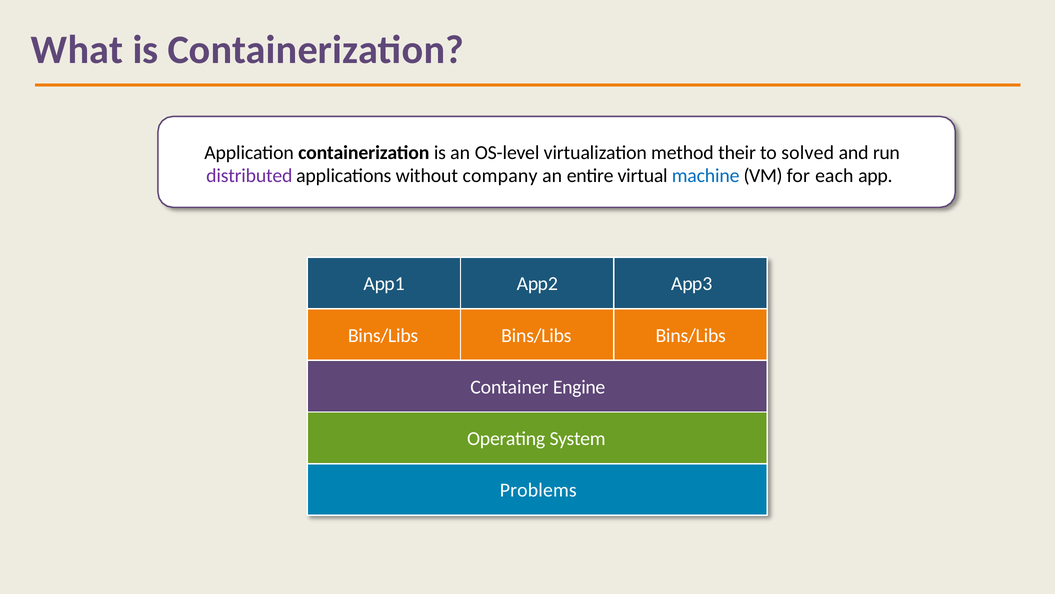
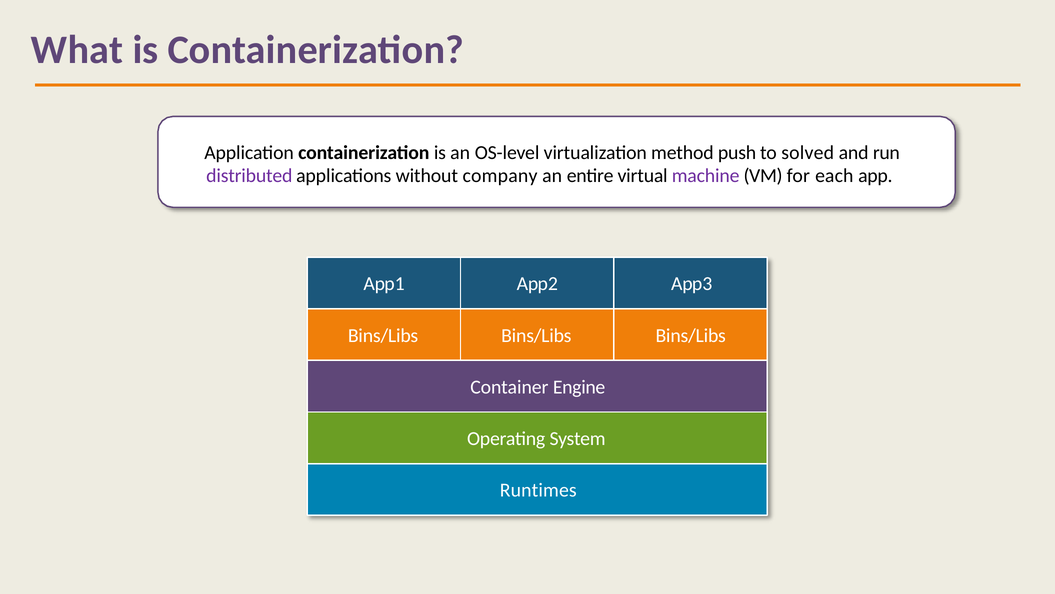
their: their -> push
machine colour: blue -> purple
Problems: Problems -> Runtimes
